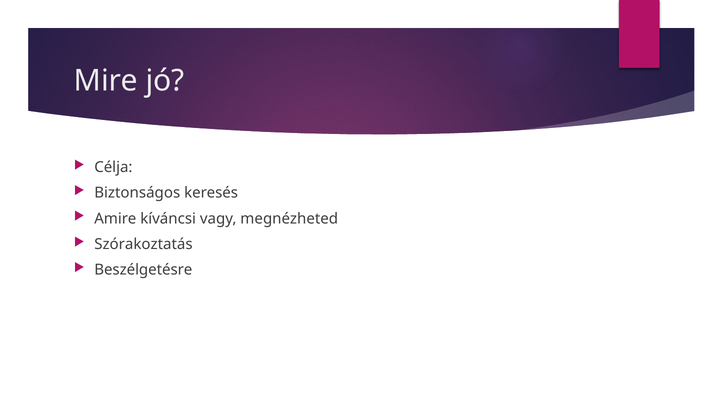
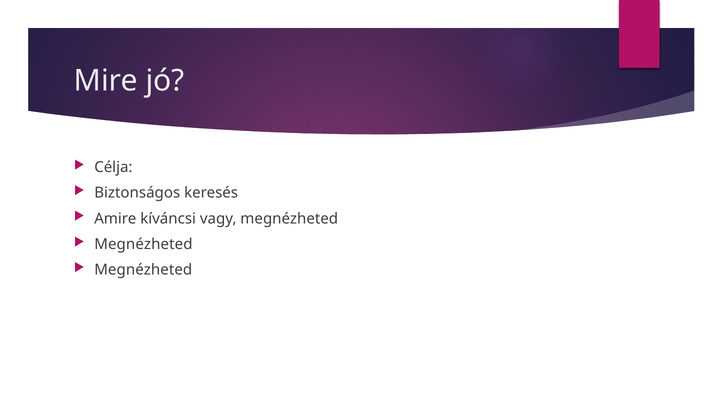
Szórakoztatás at (143, 244): Szórakoztatás -> Megnézheted
Beszélgetésre at (143, 270): Beszélgetésre -> Megnézheted
